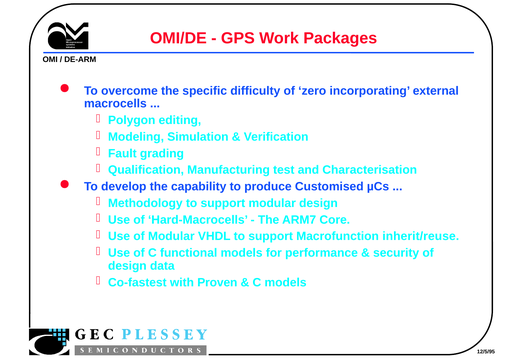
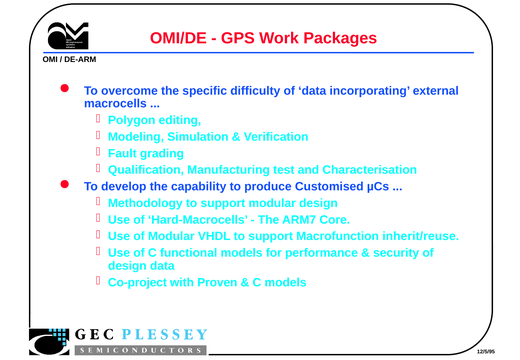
of zero: zero -> data
Co-fastest: Co-fastest -> Co-project
